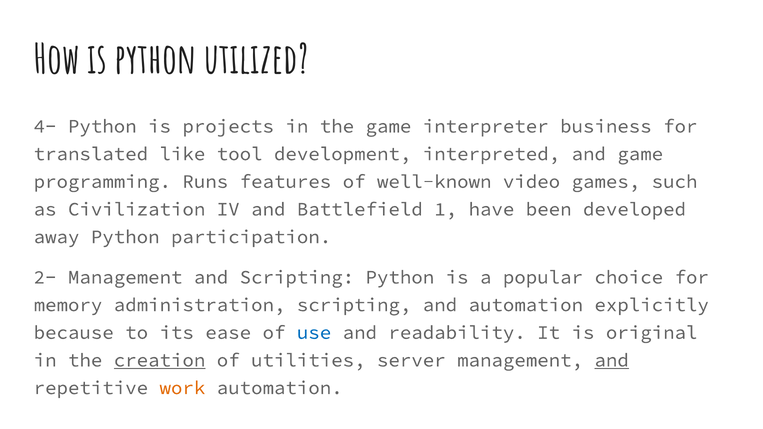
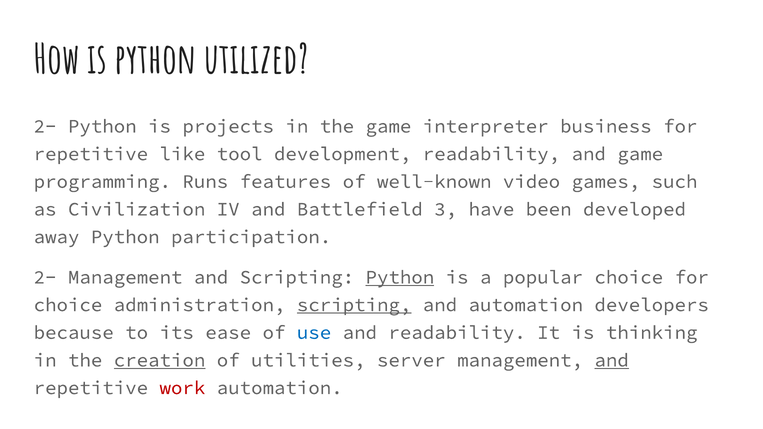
4- at (45, 126): 4- -> 2-
translated at (91, 154): translated -> repetitive
development interpreted: interpreted -> readability
1: 1 -> 3
Python at (400, 277) underline: none -> present
memory at (68, 305): memory -> choice
scripting at (354, 305) underline: none -> present
explicitly: explicitly -> developers
original: original -> thinking
work colour: orange -> red
